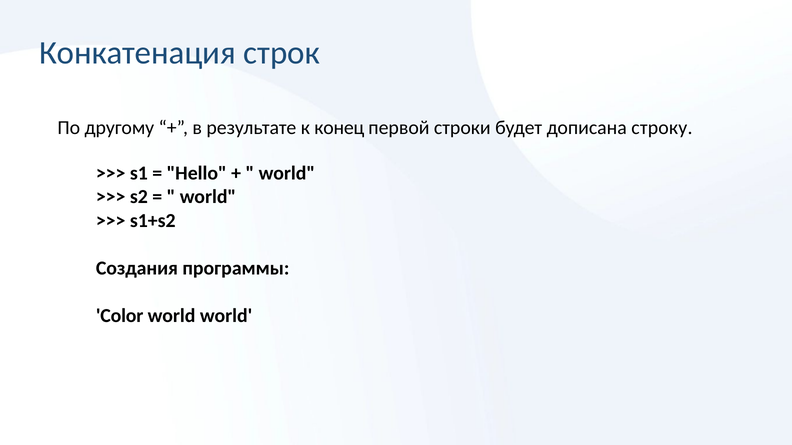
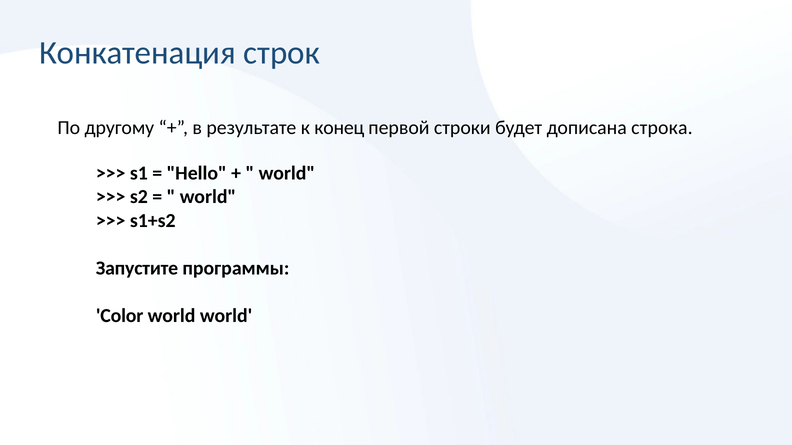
строку: строку -> строка
Создания: Создания -> Запустите
